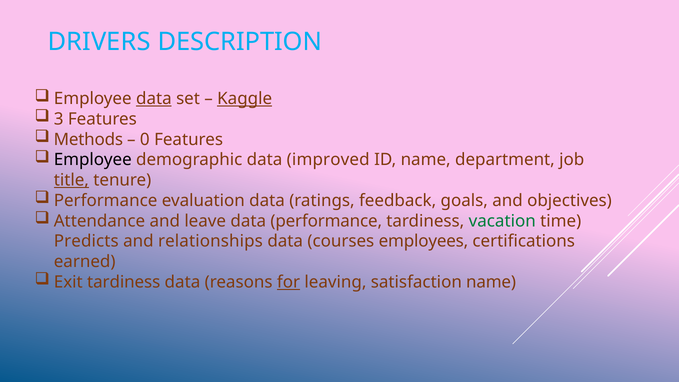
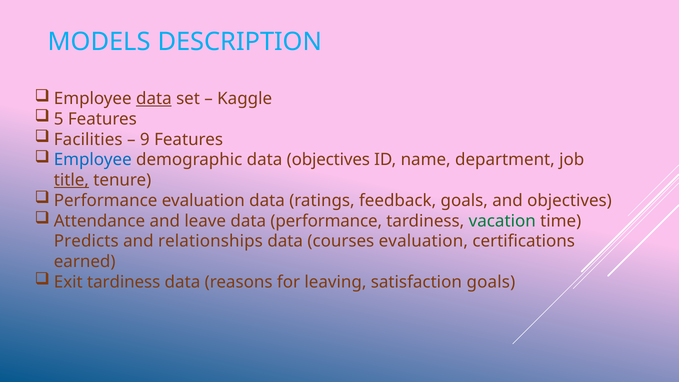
DRIVERS: DRIVERS -> MODELS
Kaggle underline: present -> none
3: 3 -> 5
Methods: Methods -> Facilities
0: 0 -> 9
Employee at (93, 160) colour: black -> blue
data improved: improved -> objectives
courses employees: employees -> evaluation
for underline: present -> none
satisfaction name: name -> goals
